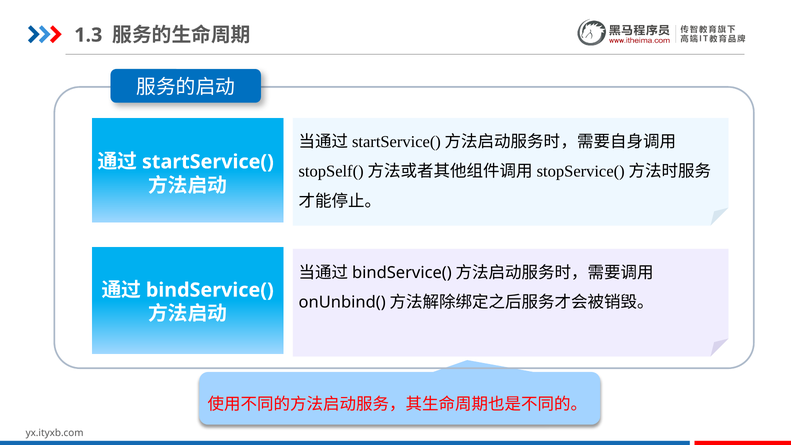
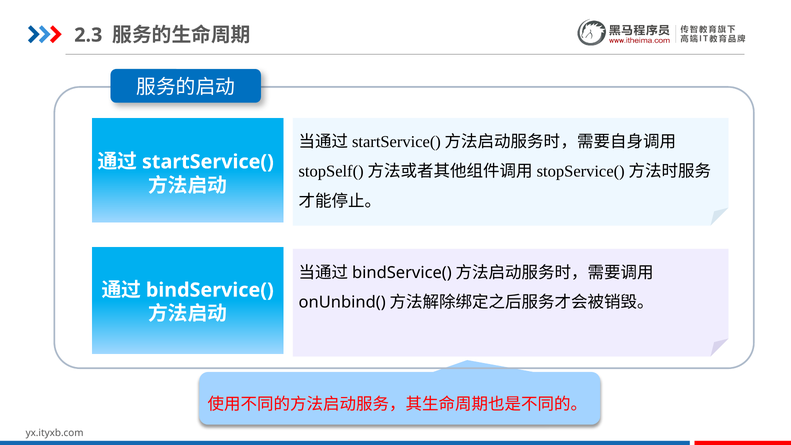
1.3: 1.3 -> 2.3
